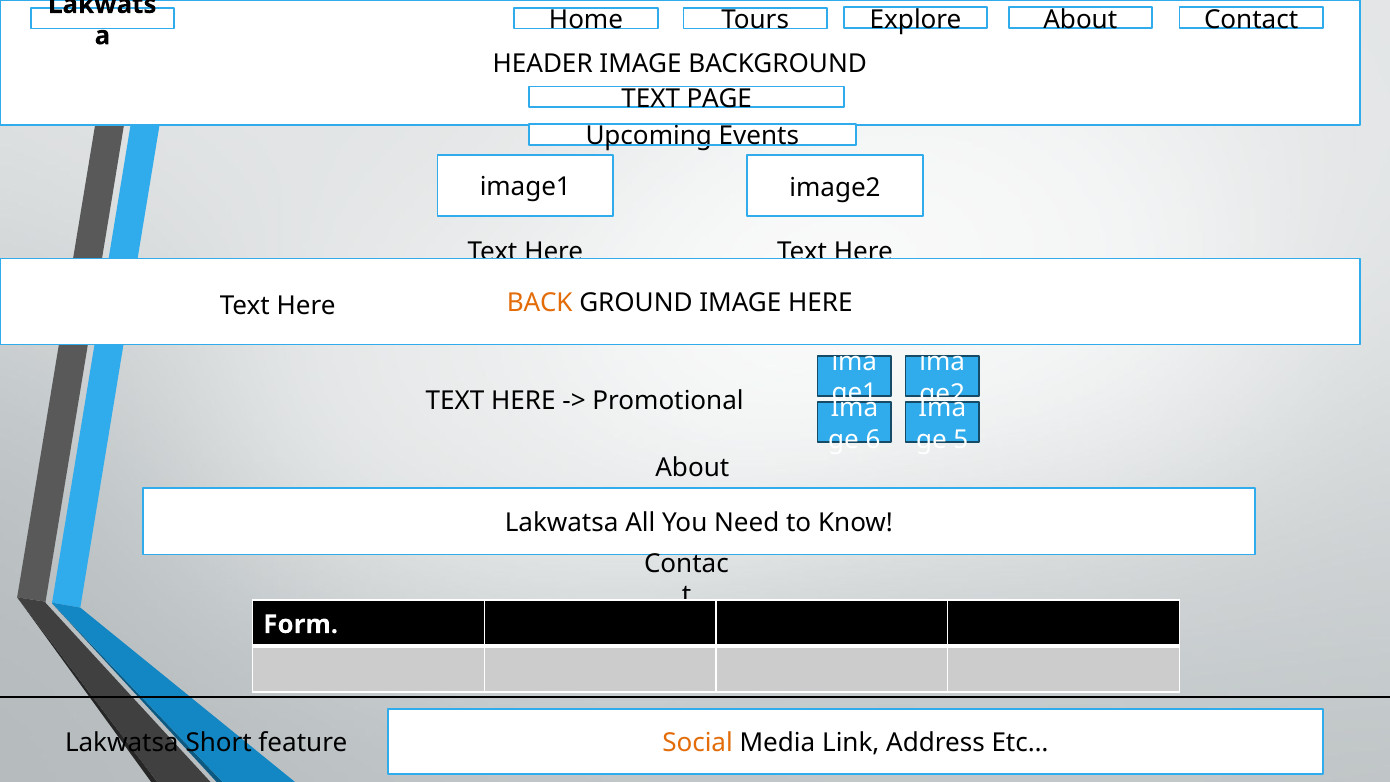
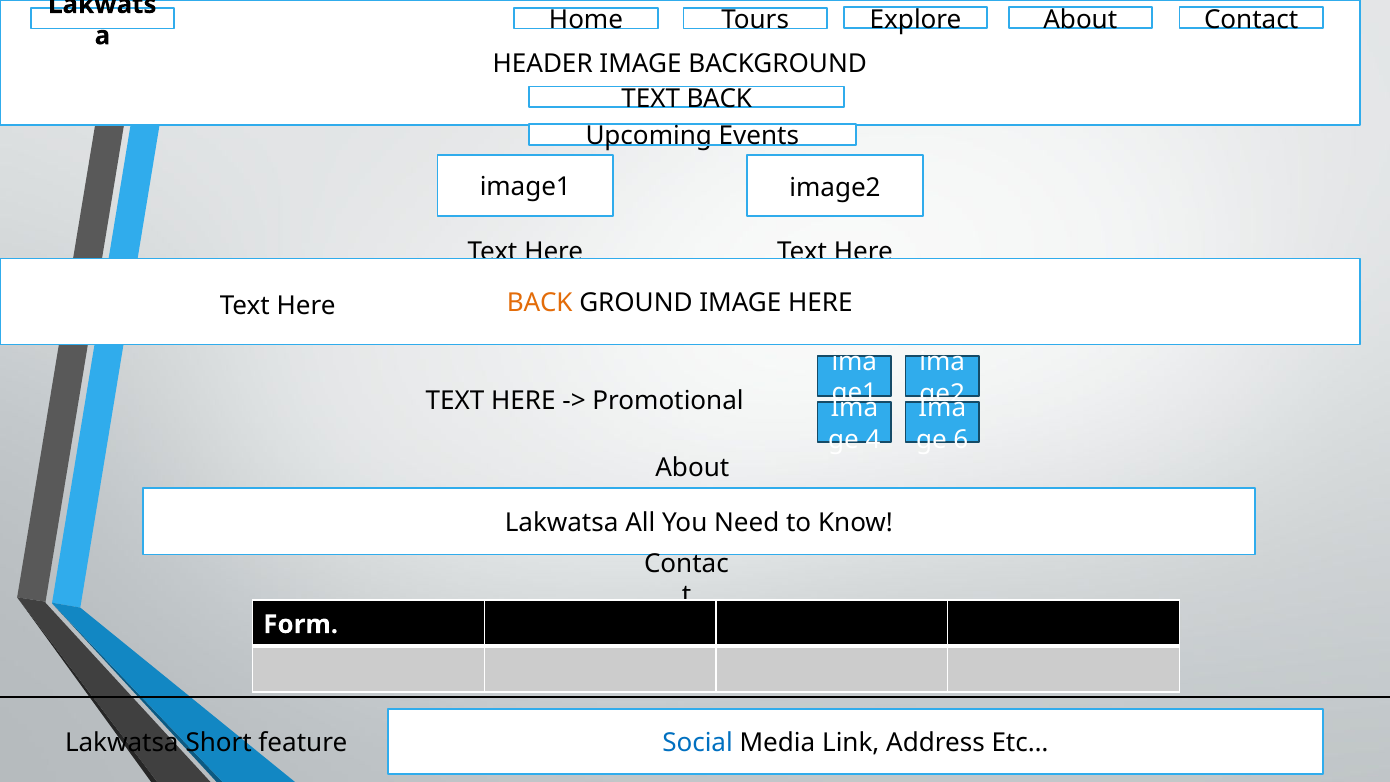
TEXT PAGE: PAGE -> BACK
6: 6 -> 4
5: 5 -> 6
Social colour: orange -> blue
